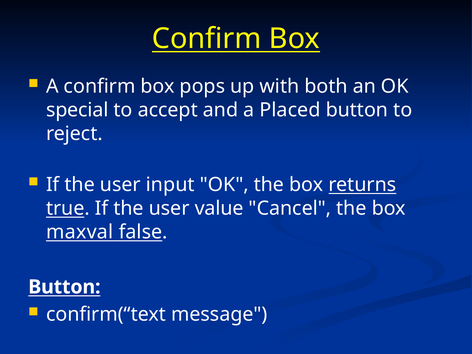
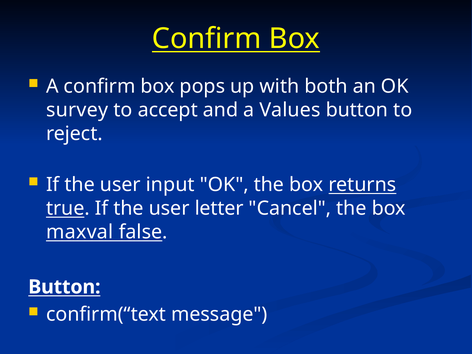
special: special -> survey
Placed: Placed -> Values
value: value -> letter
